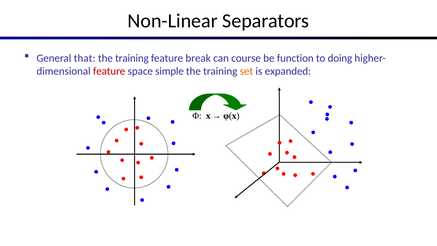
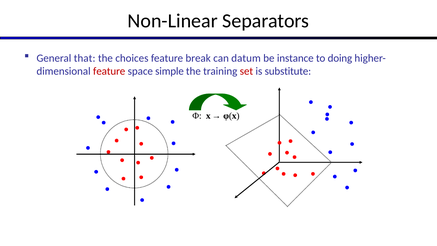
training at (132, 58): training -> choices
course: course -> datum
function: function -> instance
set colour: orange -> red
expanded: expanded -> substitute
